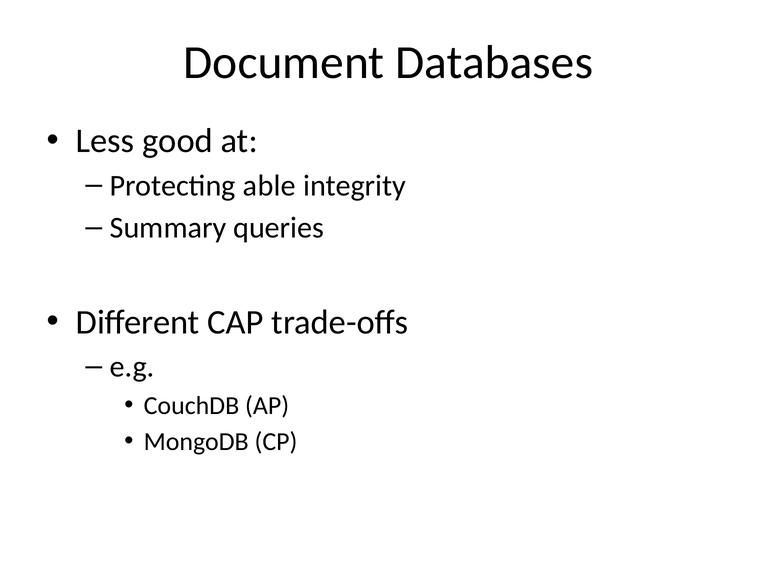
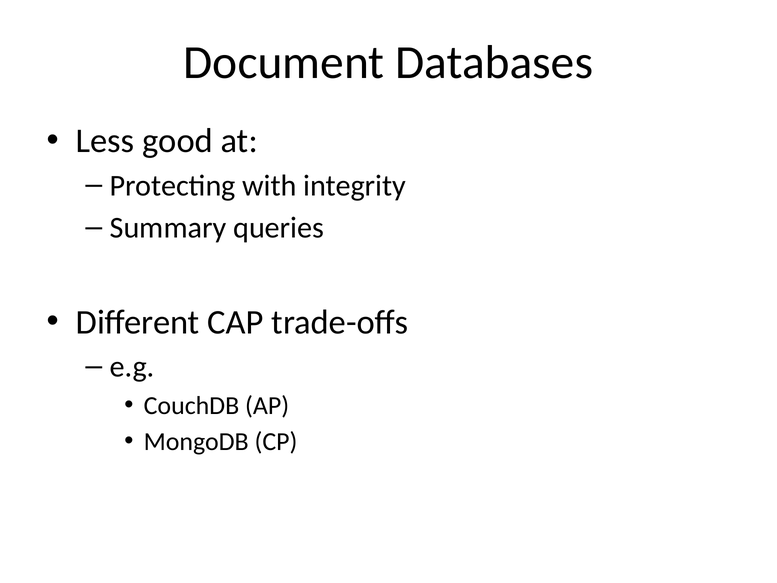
able: able -> with
